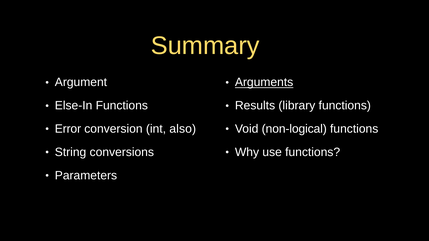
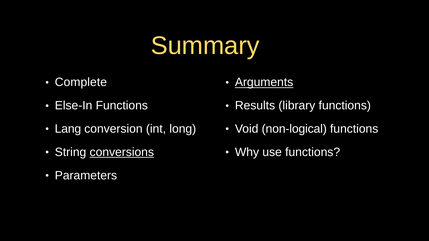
Argument: Argument -> Complete
Error: Error -> Lang
also: also -> long
conversions underline: none -> present
